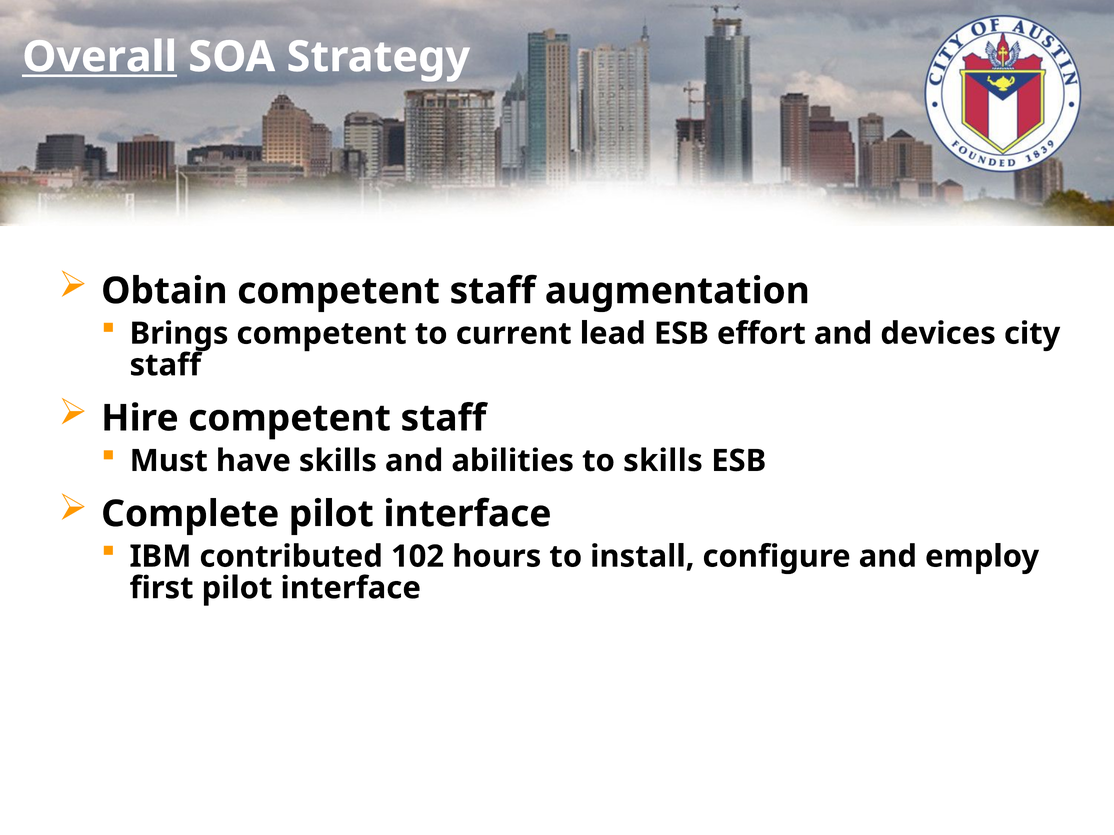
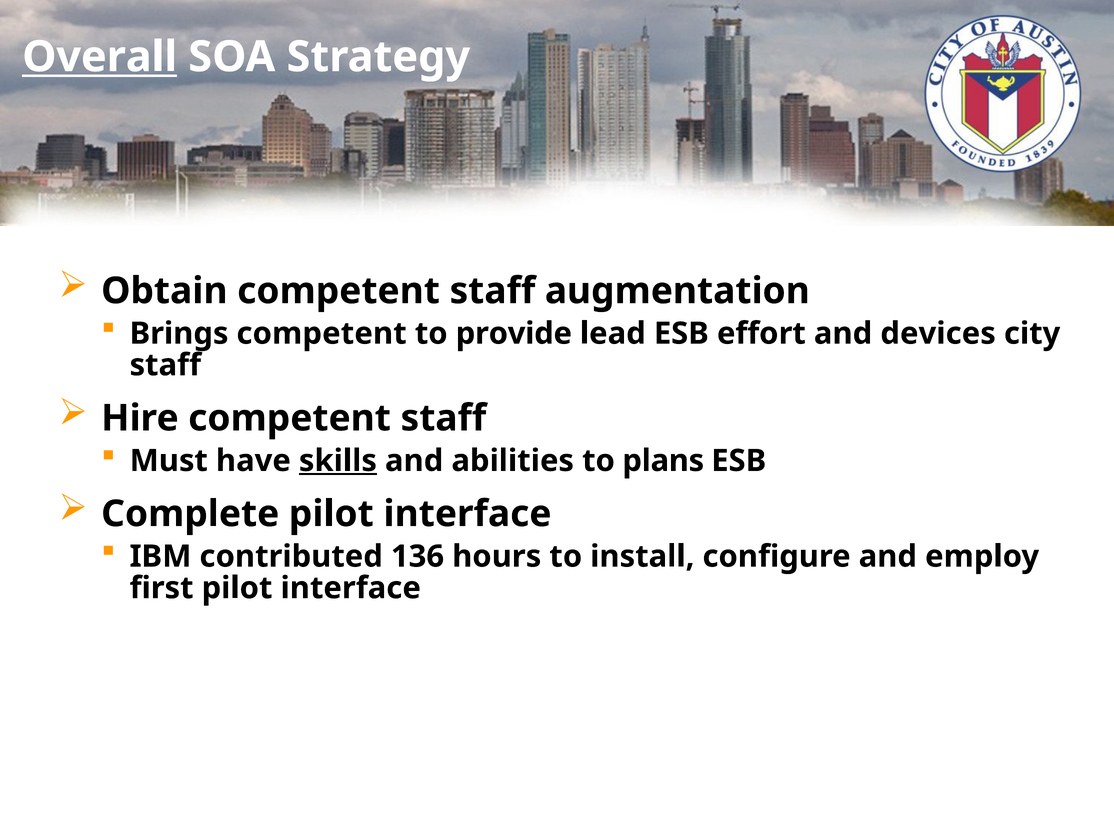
current: current -> provide
skills at (338, 461) underline: none -> present
to skills: skills -> plans
102: 102 -> 136
